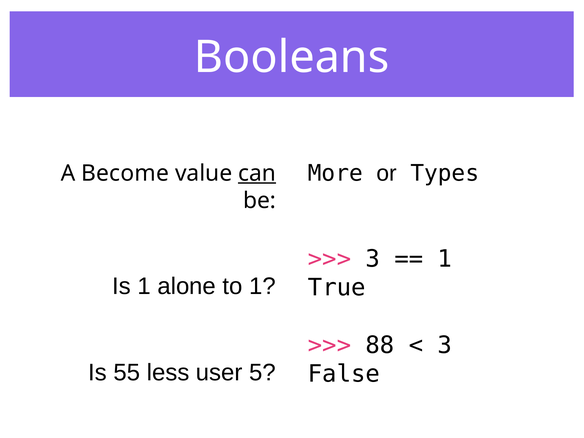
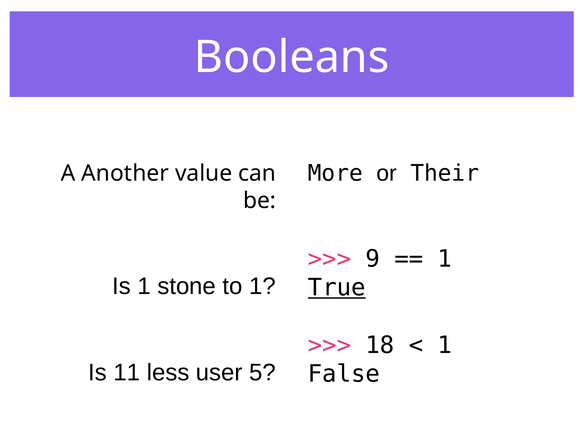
Types: Types -> Their
Become: Become -> Another
can underline: present -> none
3 at (373, 259): 3 -> 9
alone: alone -> stone
True underline: none -> present
88: 88 -> 18
3 at (445, 345): 3 -> 1
55: 55 -> 11
